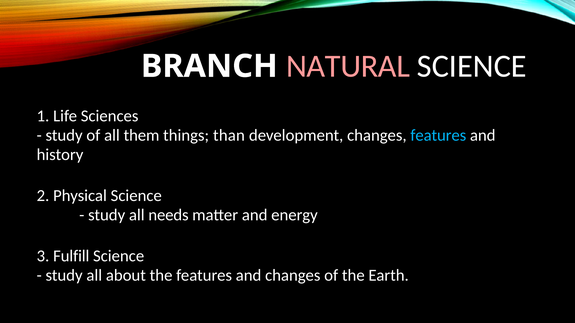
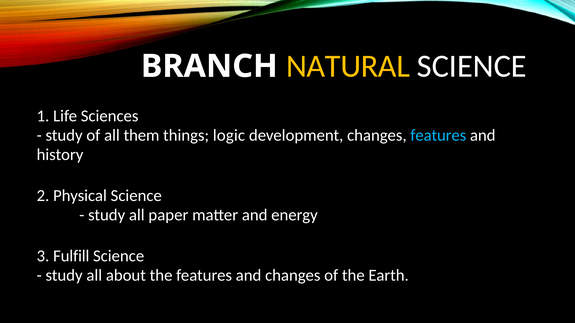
NATURAL colour: pink -> yellow
than: than -> logic
needs: needs -> paper
